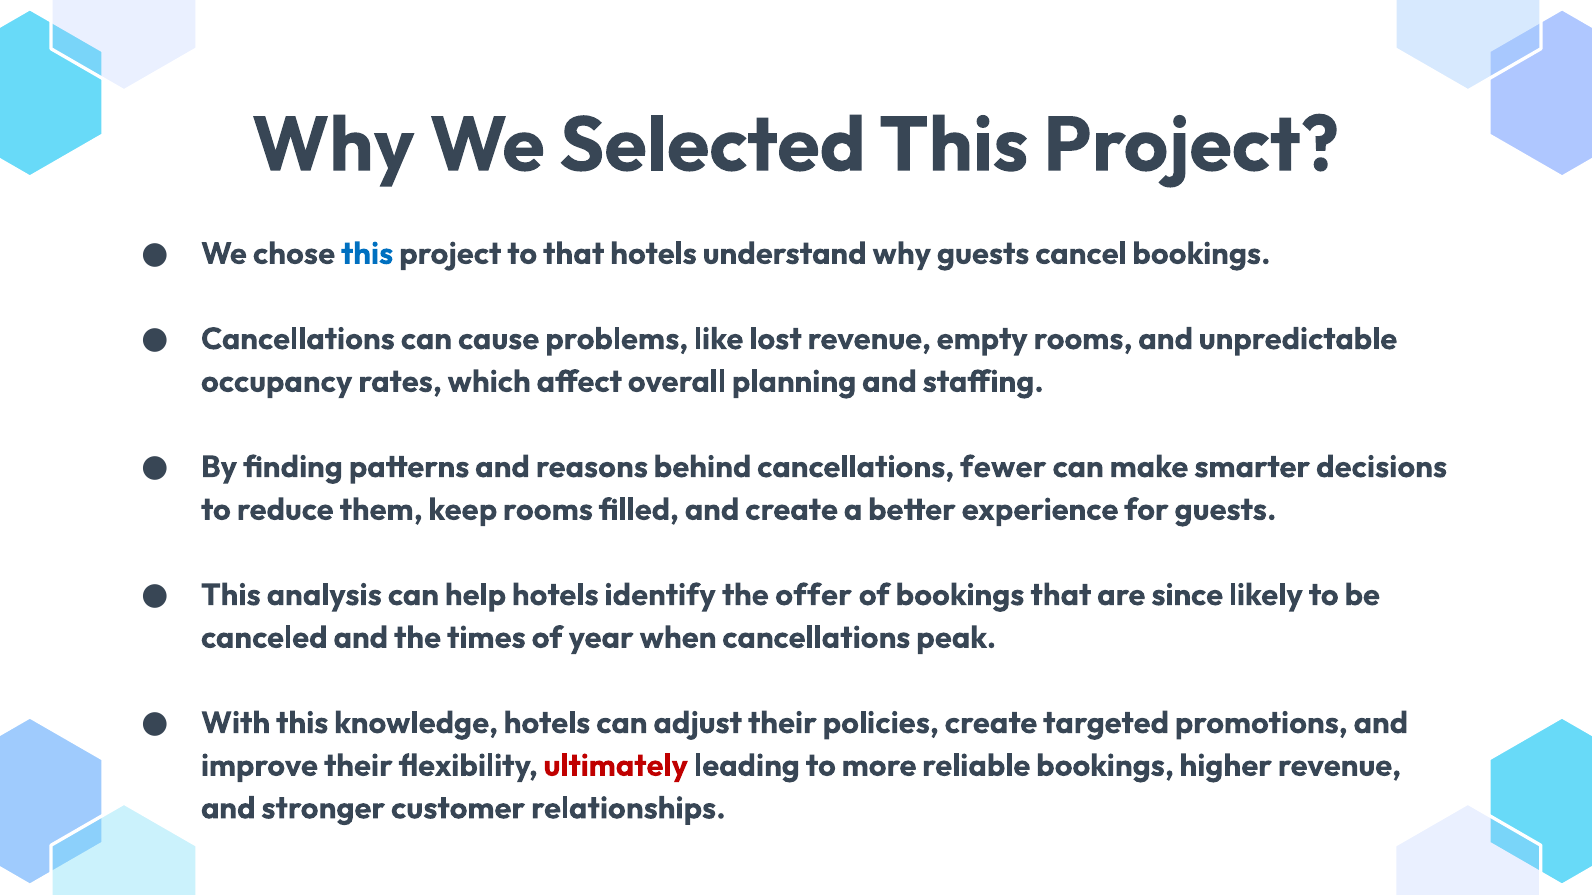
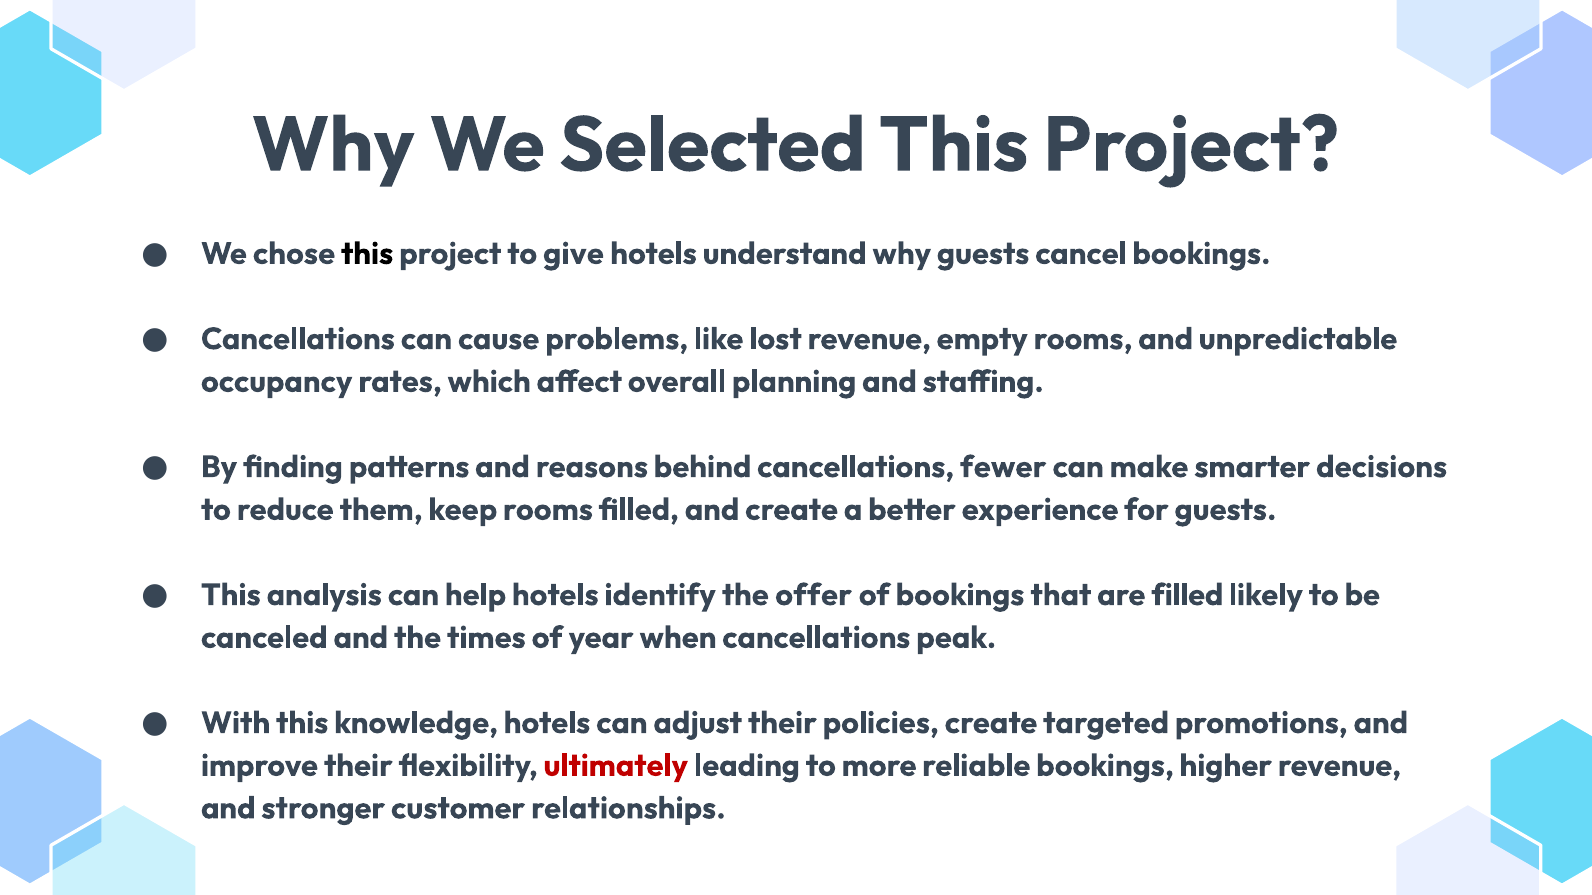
this at (367, 254) colour: blue -> black
to that: that -> give
are since: since -> filled
